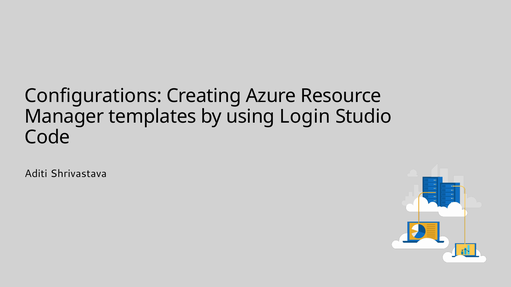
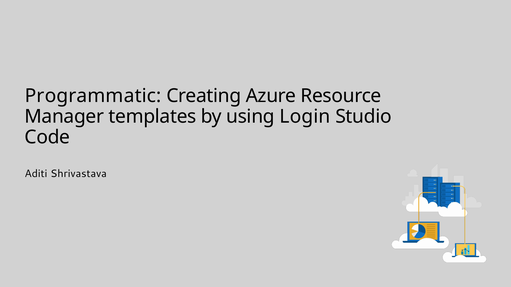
Configurations: Configurations -> Programmatic
